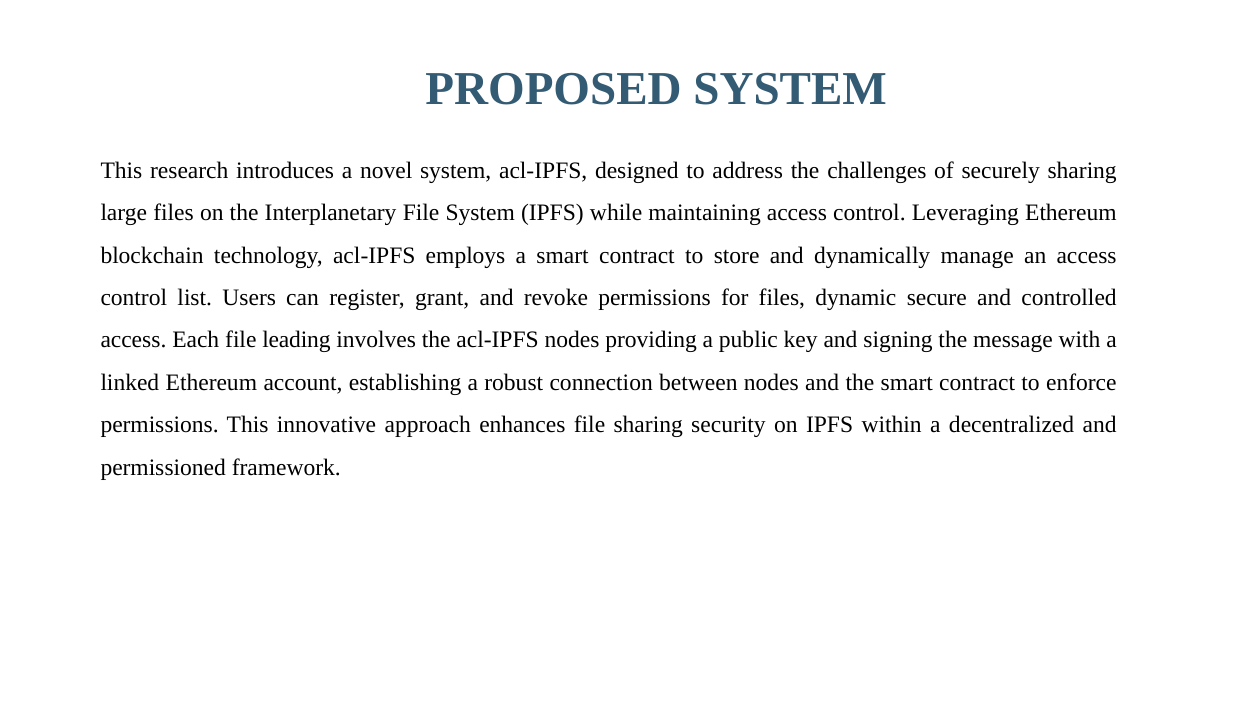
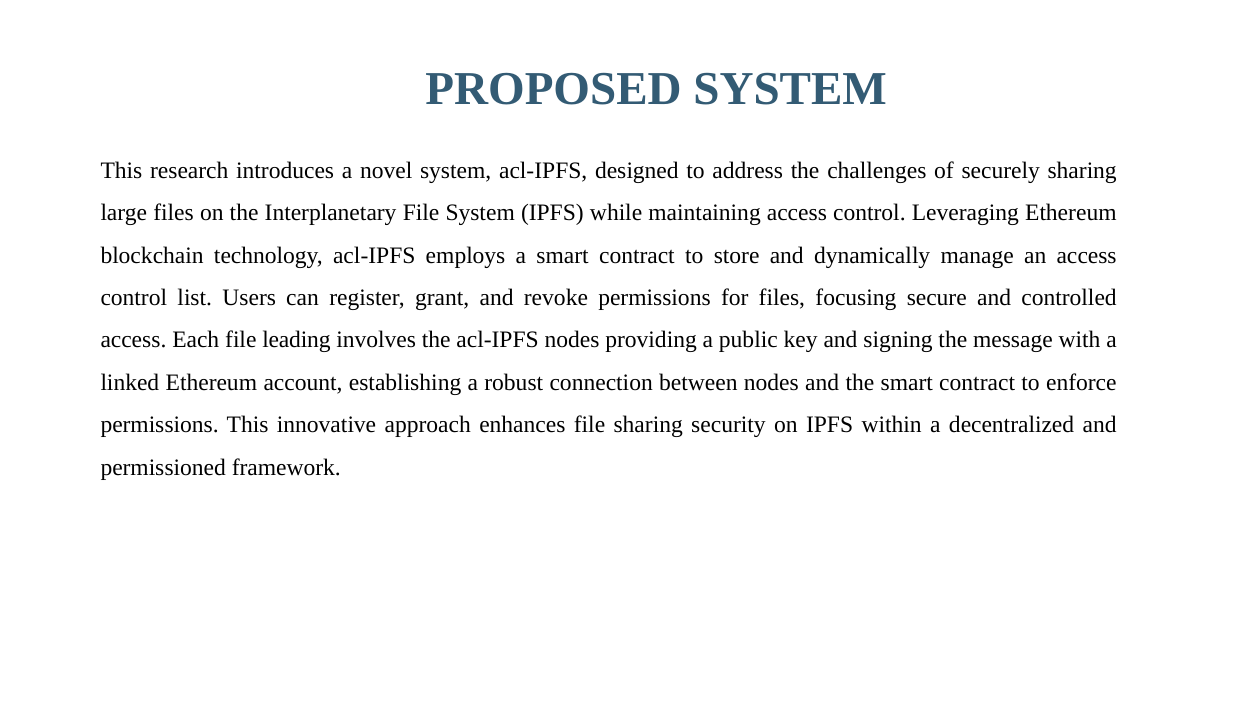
dynamic: dynamic -> focusing
